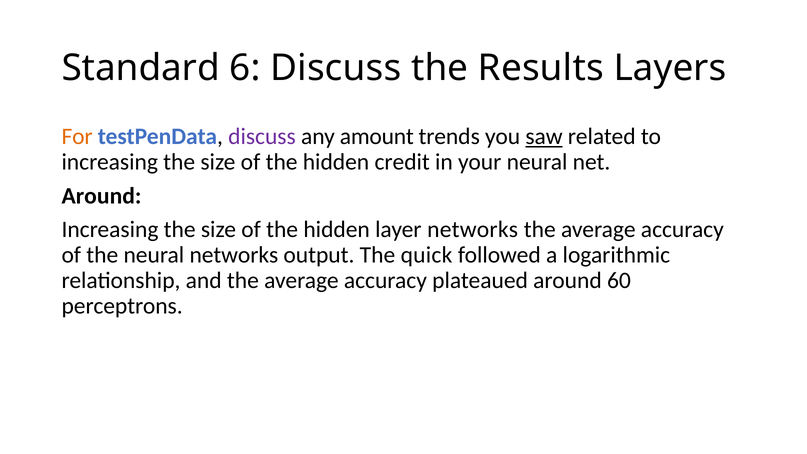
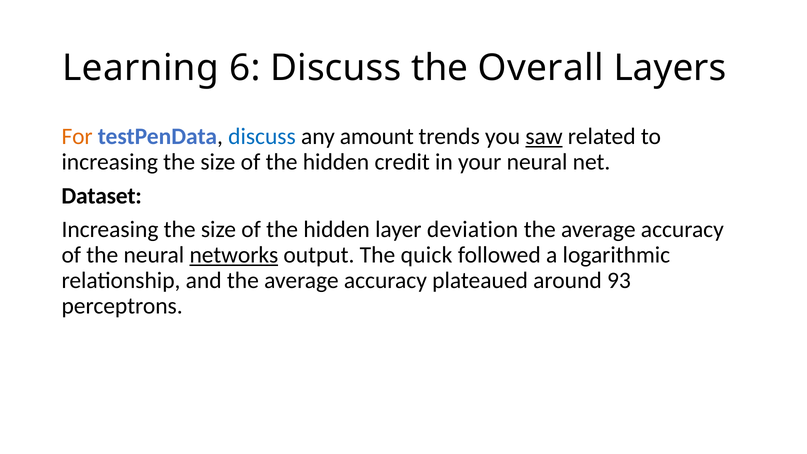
Standard: Standard -> Learning
Results: Results -> Overall
discuss at (262, 136) colour: purple -> blue
Around at (101, 196): Around -> Dataset
layer networks: networks -> deviation
networks at (234, 255) underline: none -> present
60: 60 -> 93
